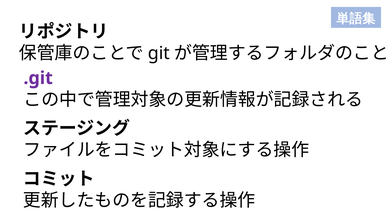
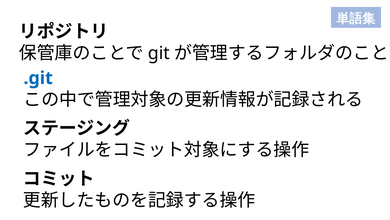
.git colour: purple -> blue
